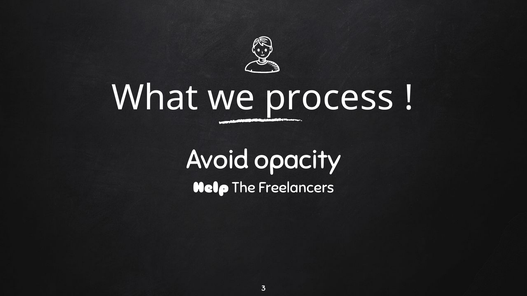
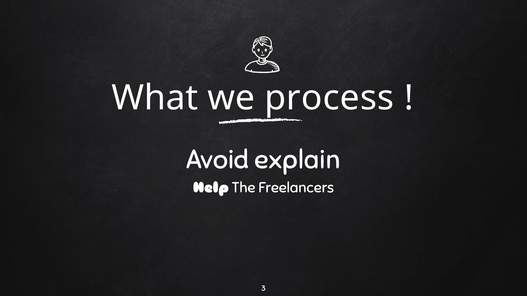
opacity: opacity -> explain
